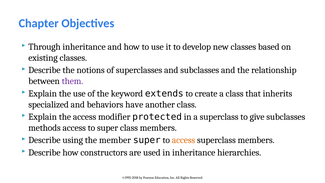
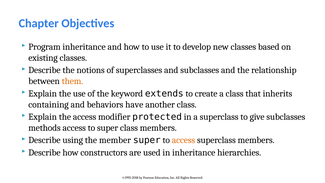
Through: Through -> Program
them colour: purple -> orange
specialized: specialized -> containing
